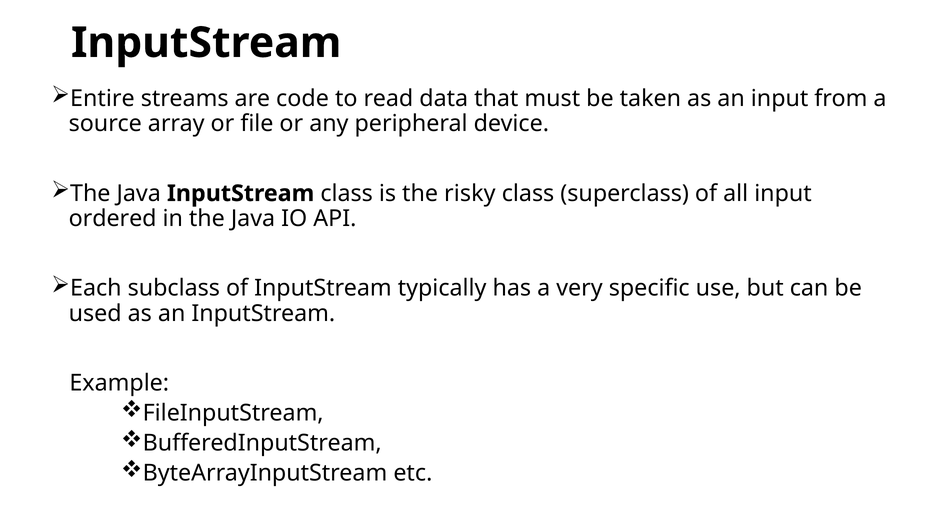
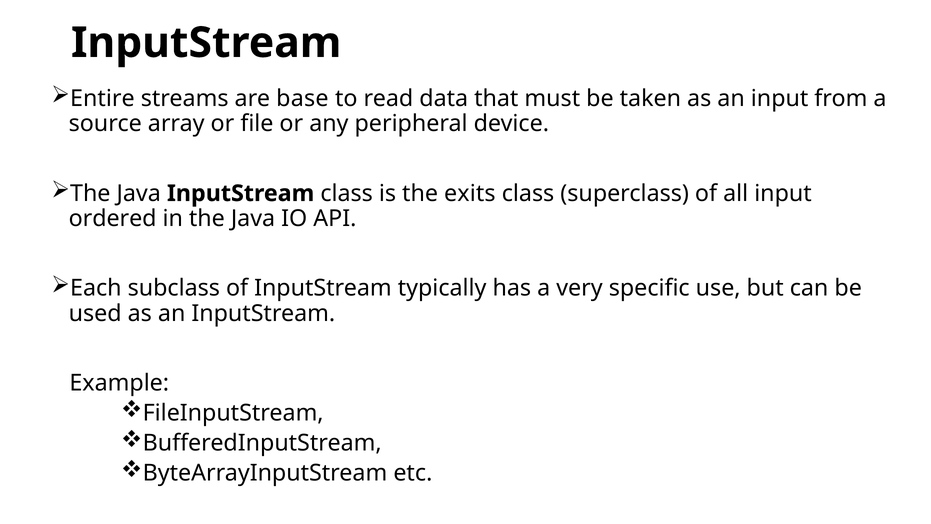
code: code -> base
risky: risky -> exits
